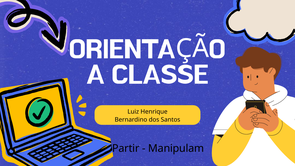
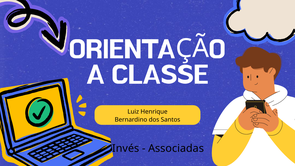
Partir: Partir -> Invés
Manipulam: Manipulam -> Associadas
